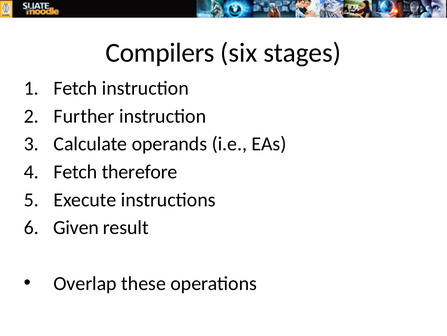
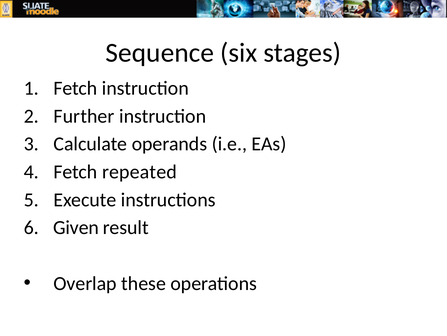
Compilers: Compilers -> Sequence
therefore: therefore -> repeated
